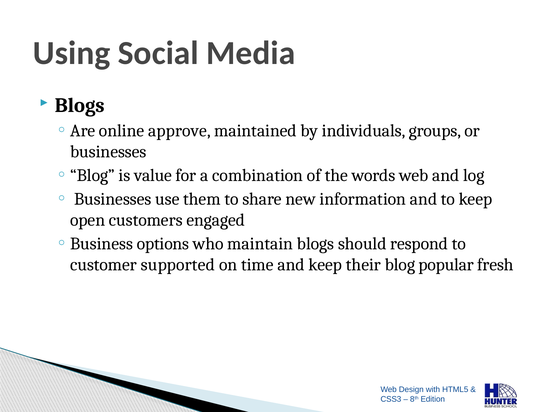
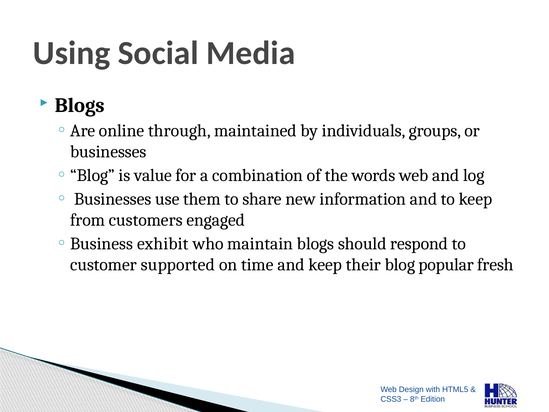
approve: approve -> through
open: open -> from
options: options -> exhibit
